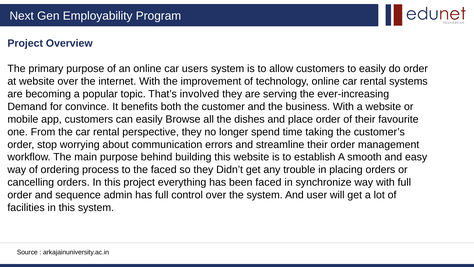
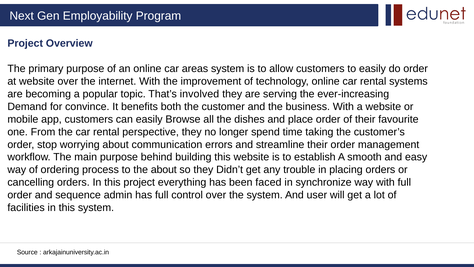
users: users -> areas
the faced: faced -> about
